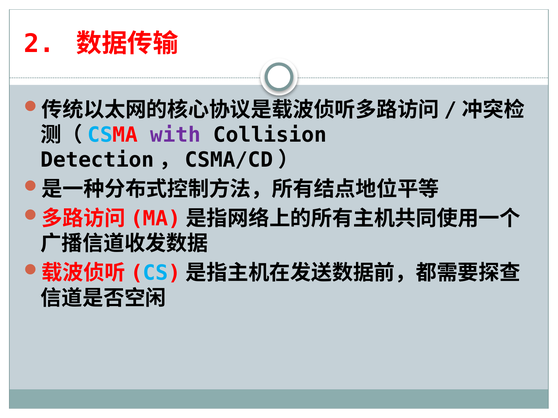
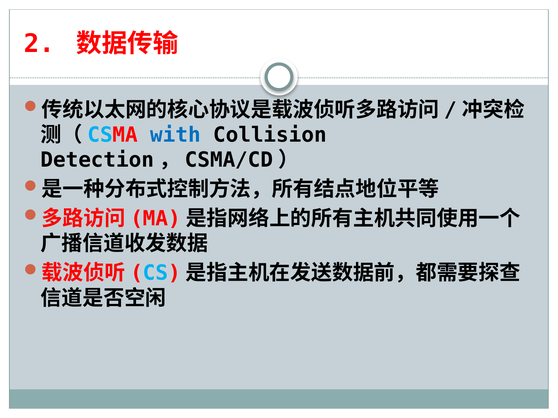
with colour: purple -> blue
